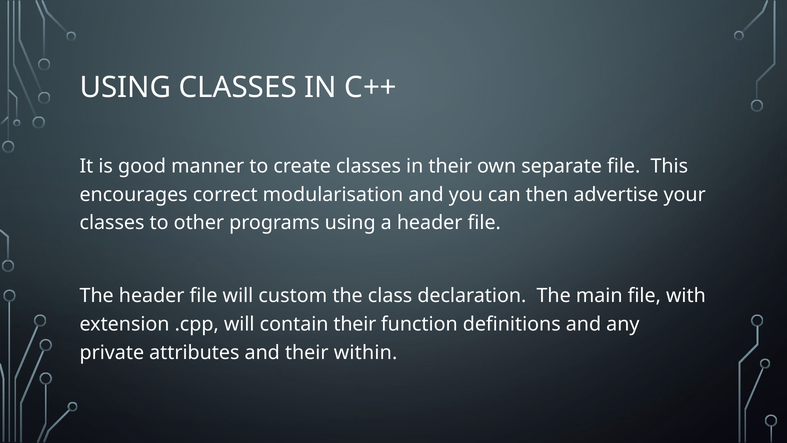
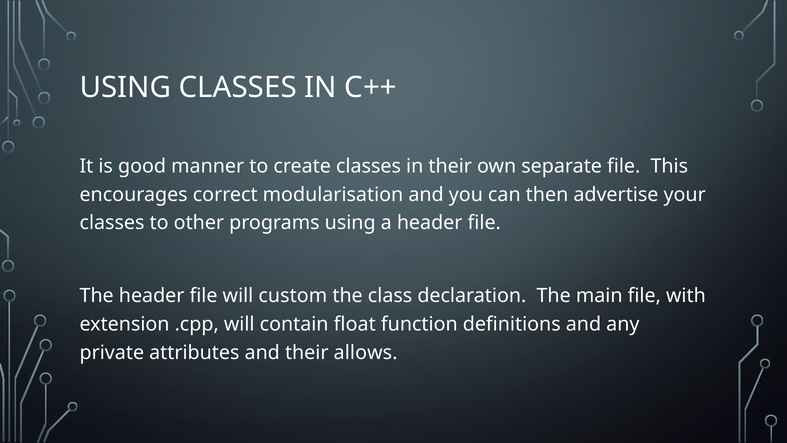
contain their: their -> float
within: within -> allows
